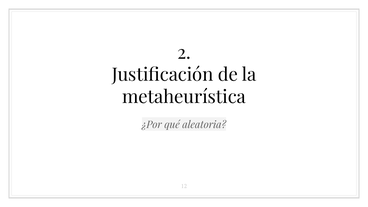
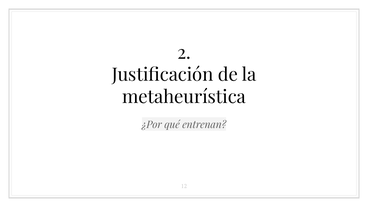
aleatoria: aleatoria -> entrenan
